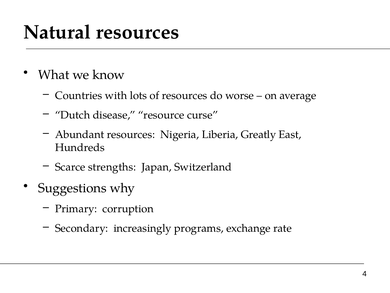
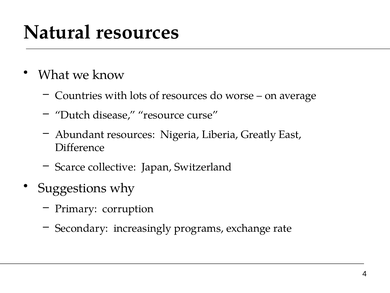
Hundreds: Hundreds -> Difference
strengths: strengths -> collective
